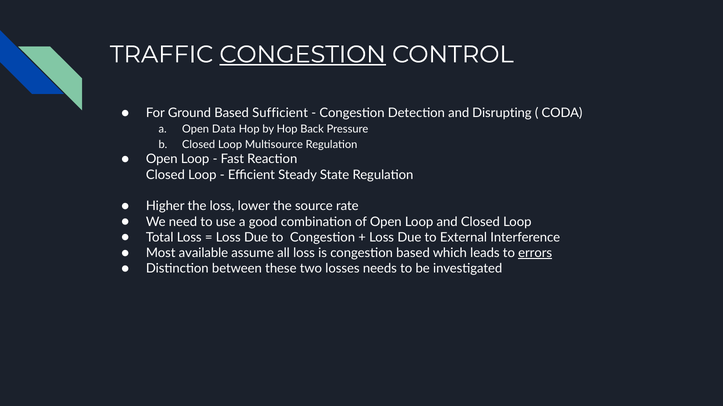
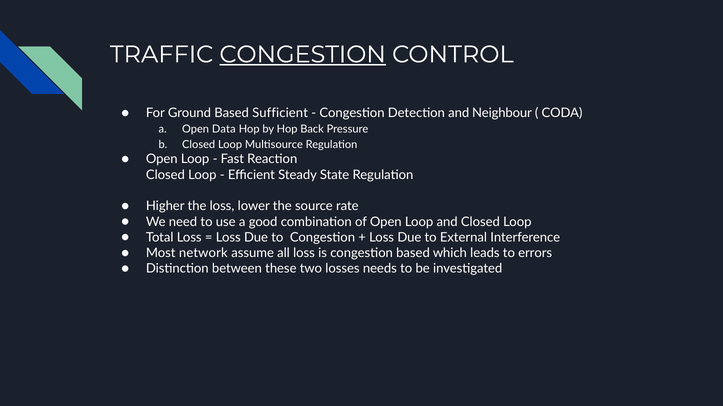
Disrupting: Disrupting -> Neighbour
available: available -> network
errors underline: present -> none
